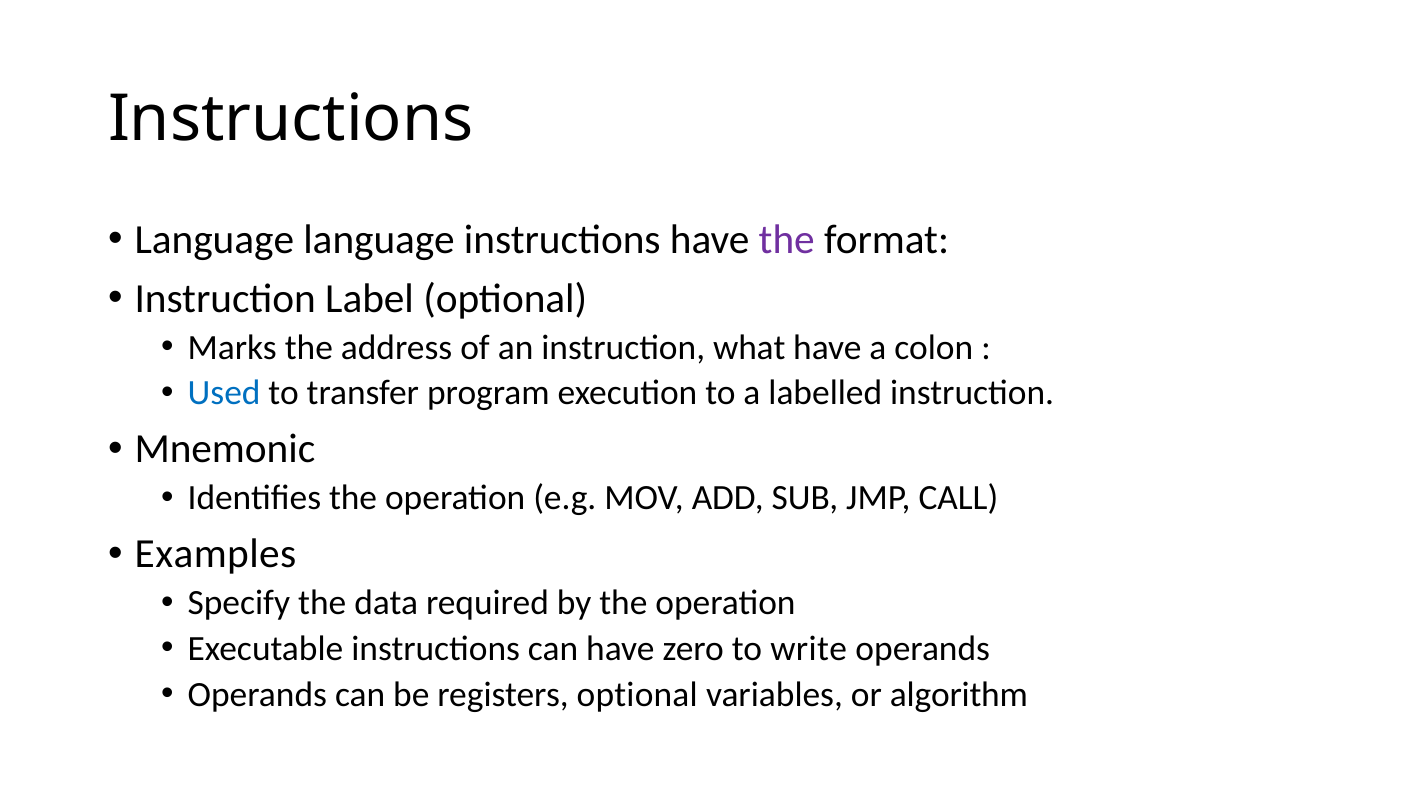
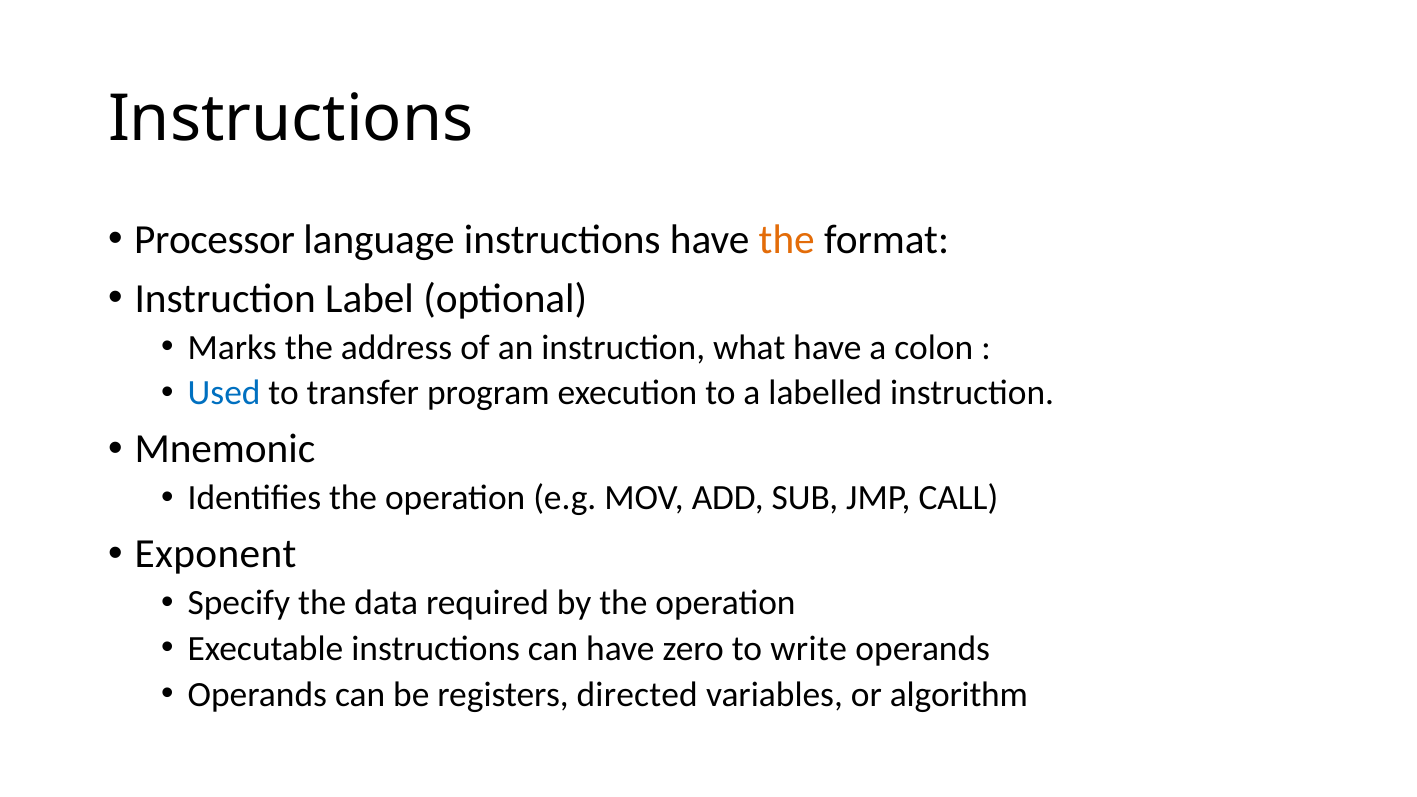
Language at (214, 239): Language -> Processor
the at (787, 239) colour: purple -> orange
Examples: Examples -> Exponent
registers optional: optional -> directed
